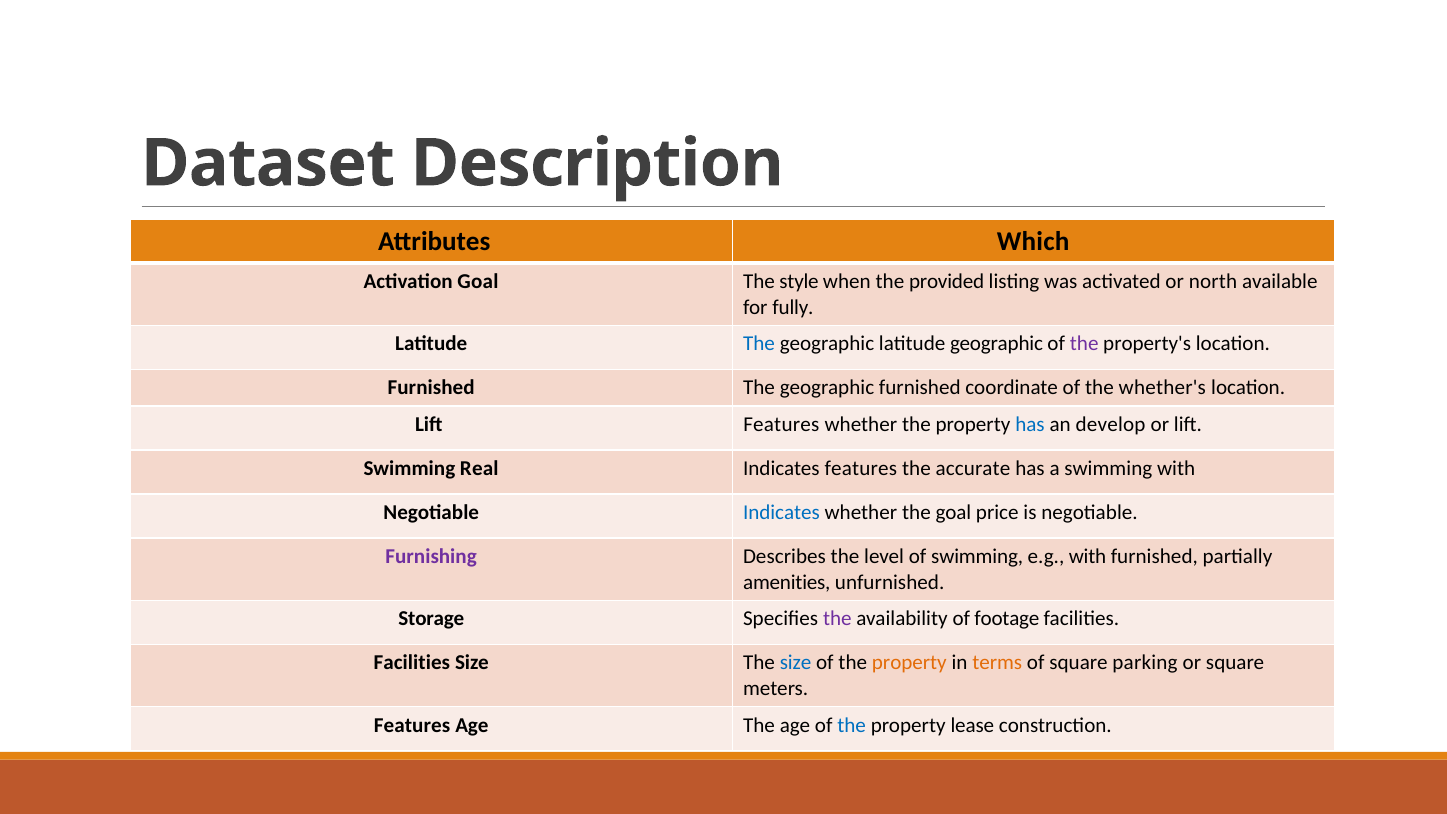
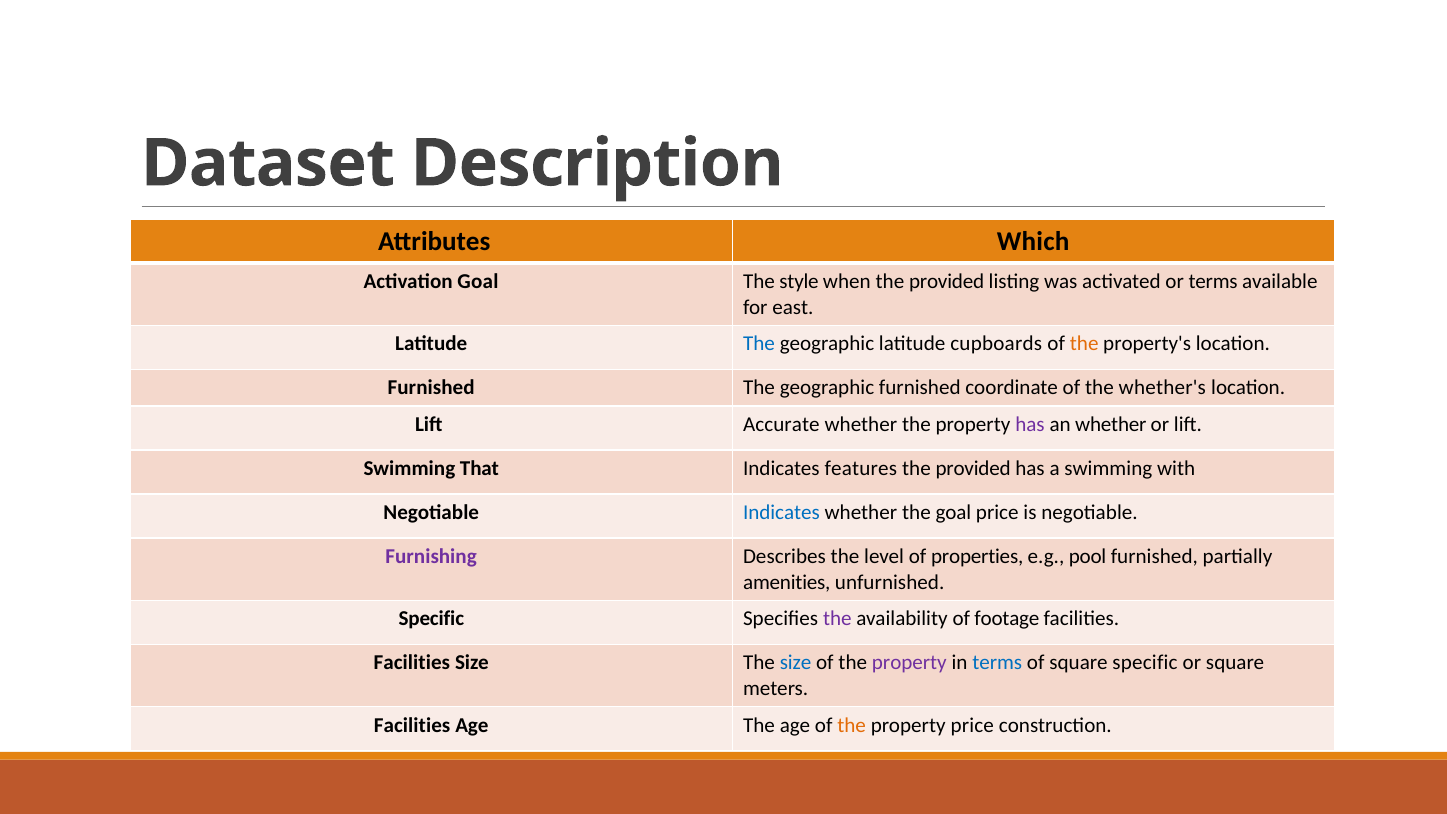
or north: north -> terms
fully: fully -> east
latitude geographic: geographic -> cupboards
the at (1084, 344) colour: purple -> orange
Lift Features: Features -> Accurate
has at (1030, 425) colour: blue -> purple
an develop: develop -> whether
Real: Real -> That
accurate at (973, 469): accurate -> provided
of swimming: swimming -> properties
e.g with: with -> pool
Storage at (431, 619): Storage -> Specific
property at (909, 663) colour: orange -> purple
terms at (997, 663) colour: orange -> blue
square parking: parking -> specific
Features at (412, 725): Features -> Facilities
the at (852, 725) colour: blue -> orange
property lease: lease -> price
